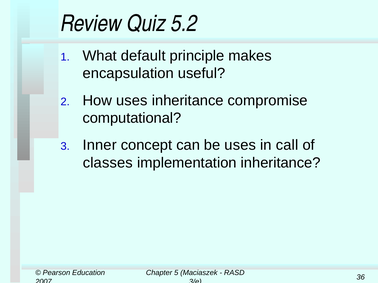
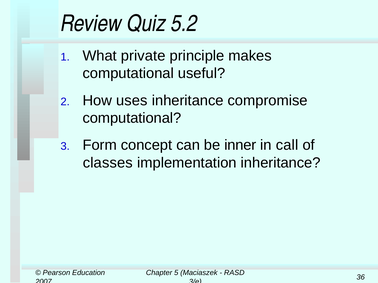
default: default -> private
encapsulation at (128, 74): encapsulation -> computational
Inner: Inner -> Form
be uses: uses -> inner
